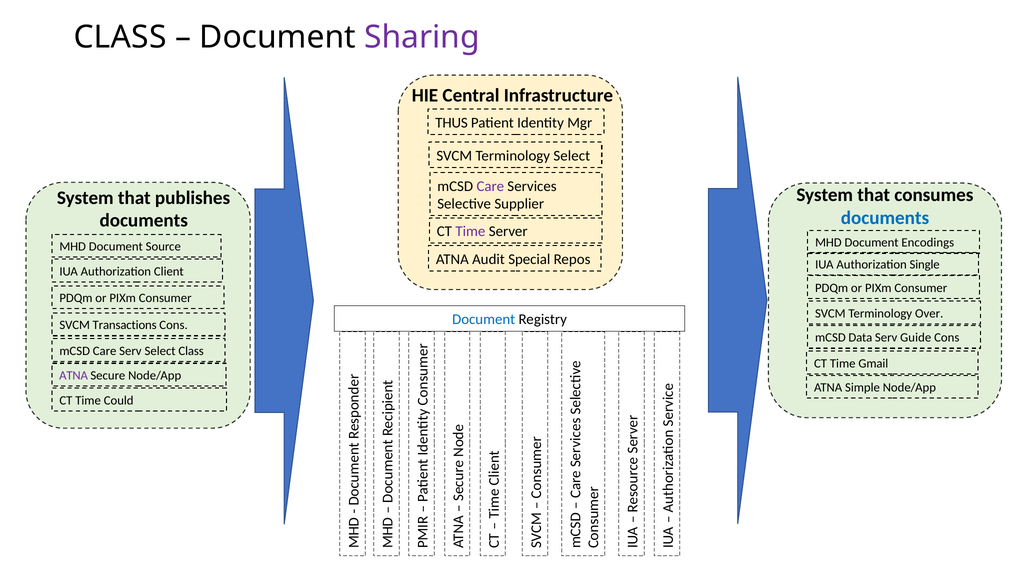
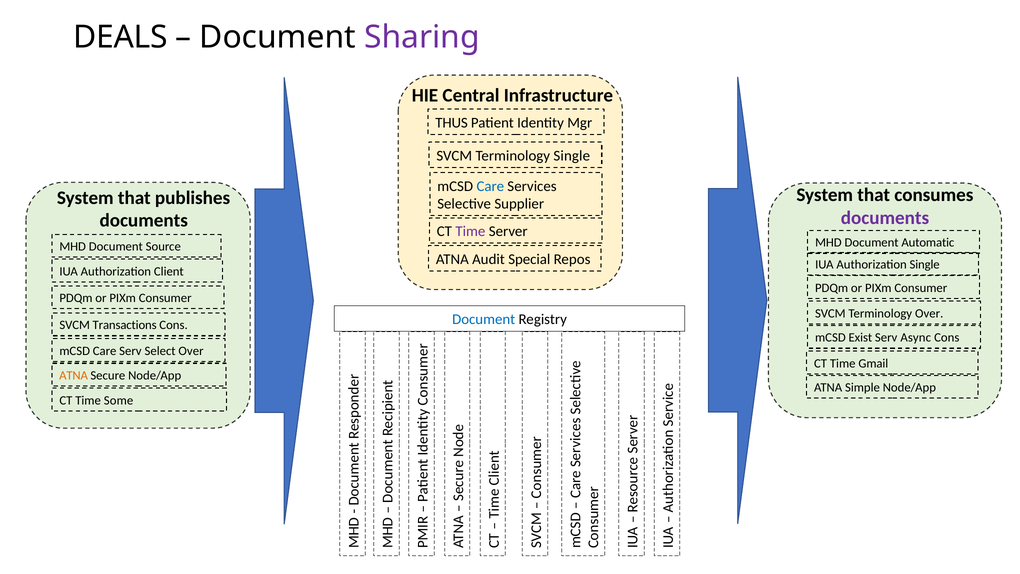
CLASS at (120, 37): CLASS -> DEALS
Terminology Select: Select -> Single
Care at (490, 186) colour: purple -> blue
documents at (885, 218) colour: blue -> purple
Encodings: Encodings -> Automatic
Data: Data -> Exist
Guide: Guide -> Async
Select Class: Class -> Over
ATNA at (74, 375) colour: purple -> orange
Could: Could -> Some
